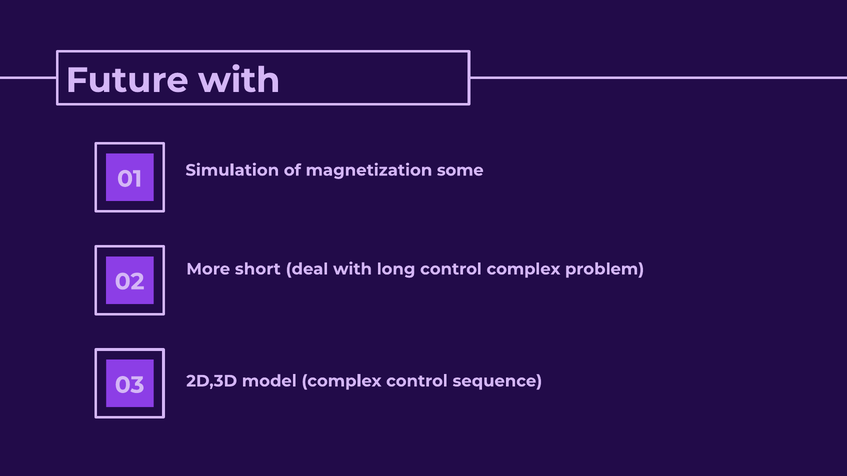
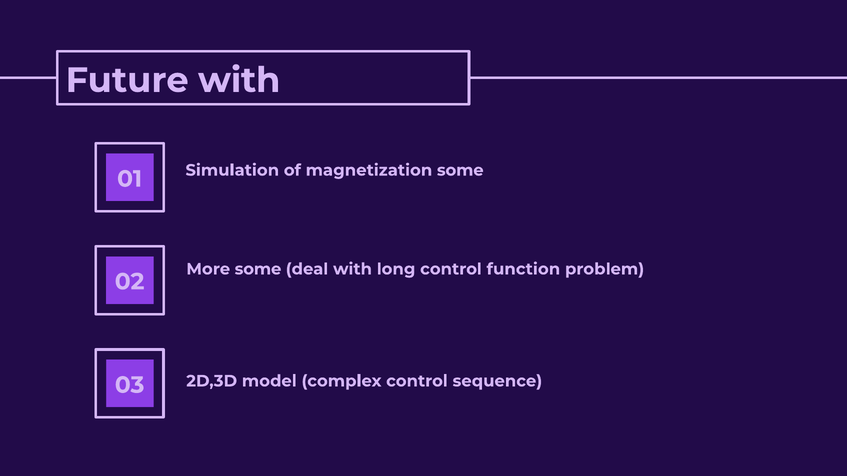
More short: short -> some
control complex: complex -> function
